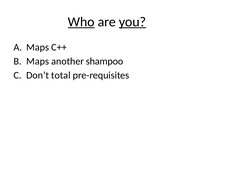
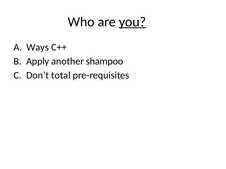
Who underline: present -> none
Maps at (38, 47): Maps -> Ways
Maps at (38, 61): Maps -> Apply
